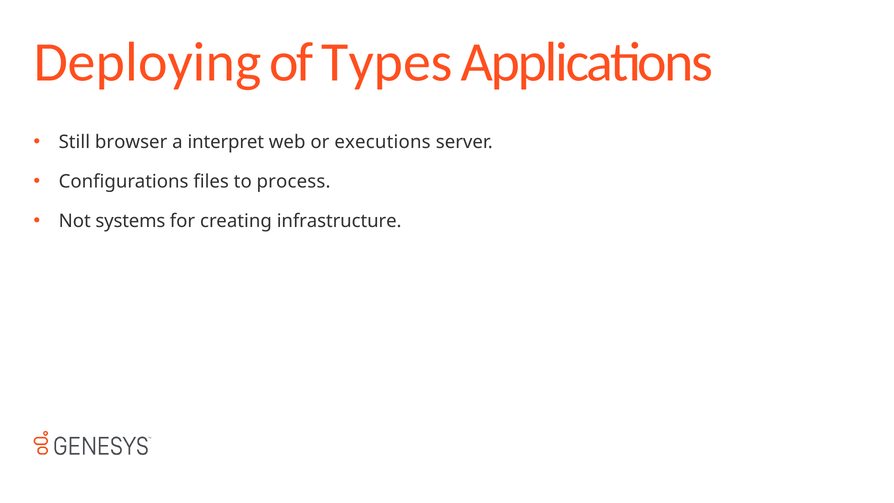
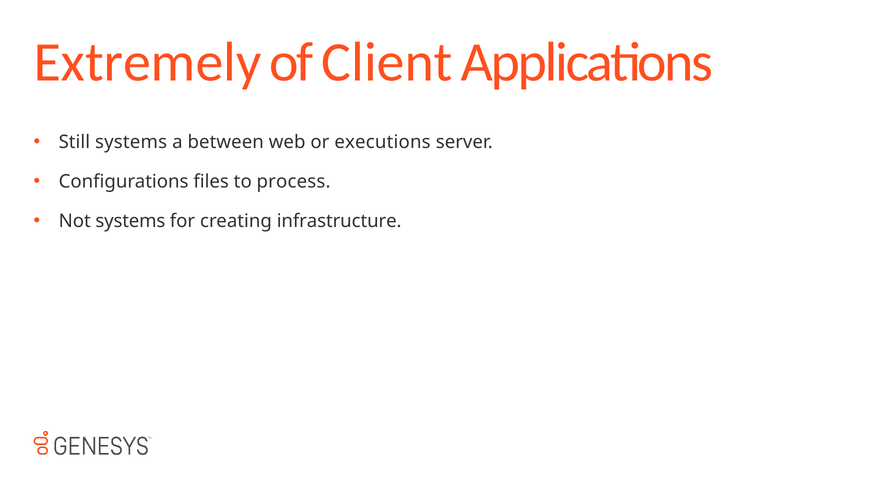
Deploying: Deploying -> Extremely
Types: Types -> Client
Still browser: browser -> systems
interpret: interpret -> between
